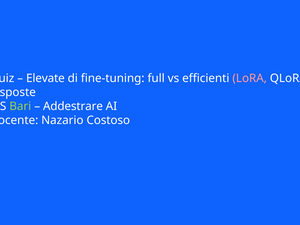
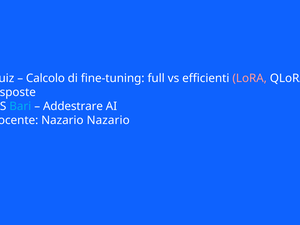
Elevate: Elevate -> Calcolo
Bari colour: light green -> light blue
Nazario Costoso: Costoso -> Nazario
